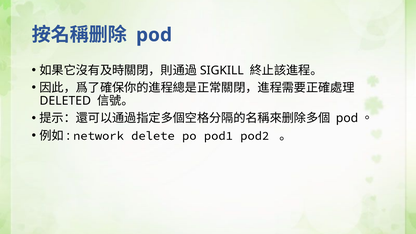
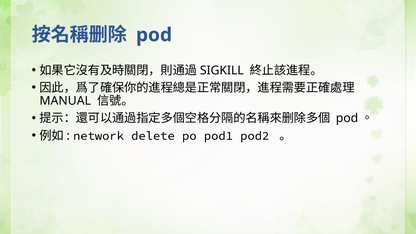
DELETED: DELETED -> MANUAL
